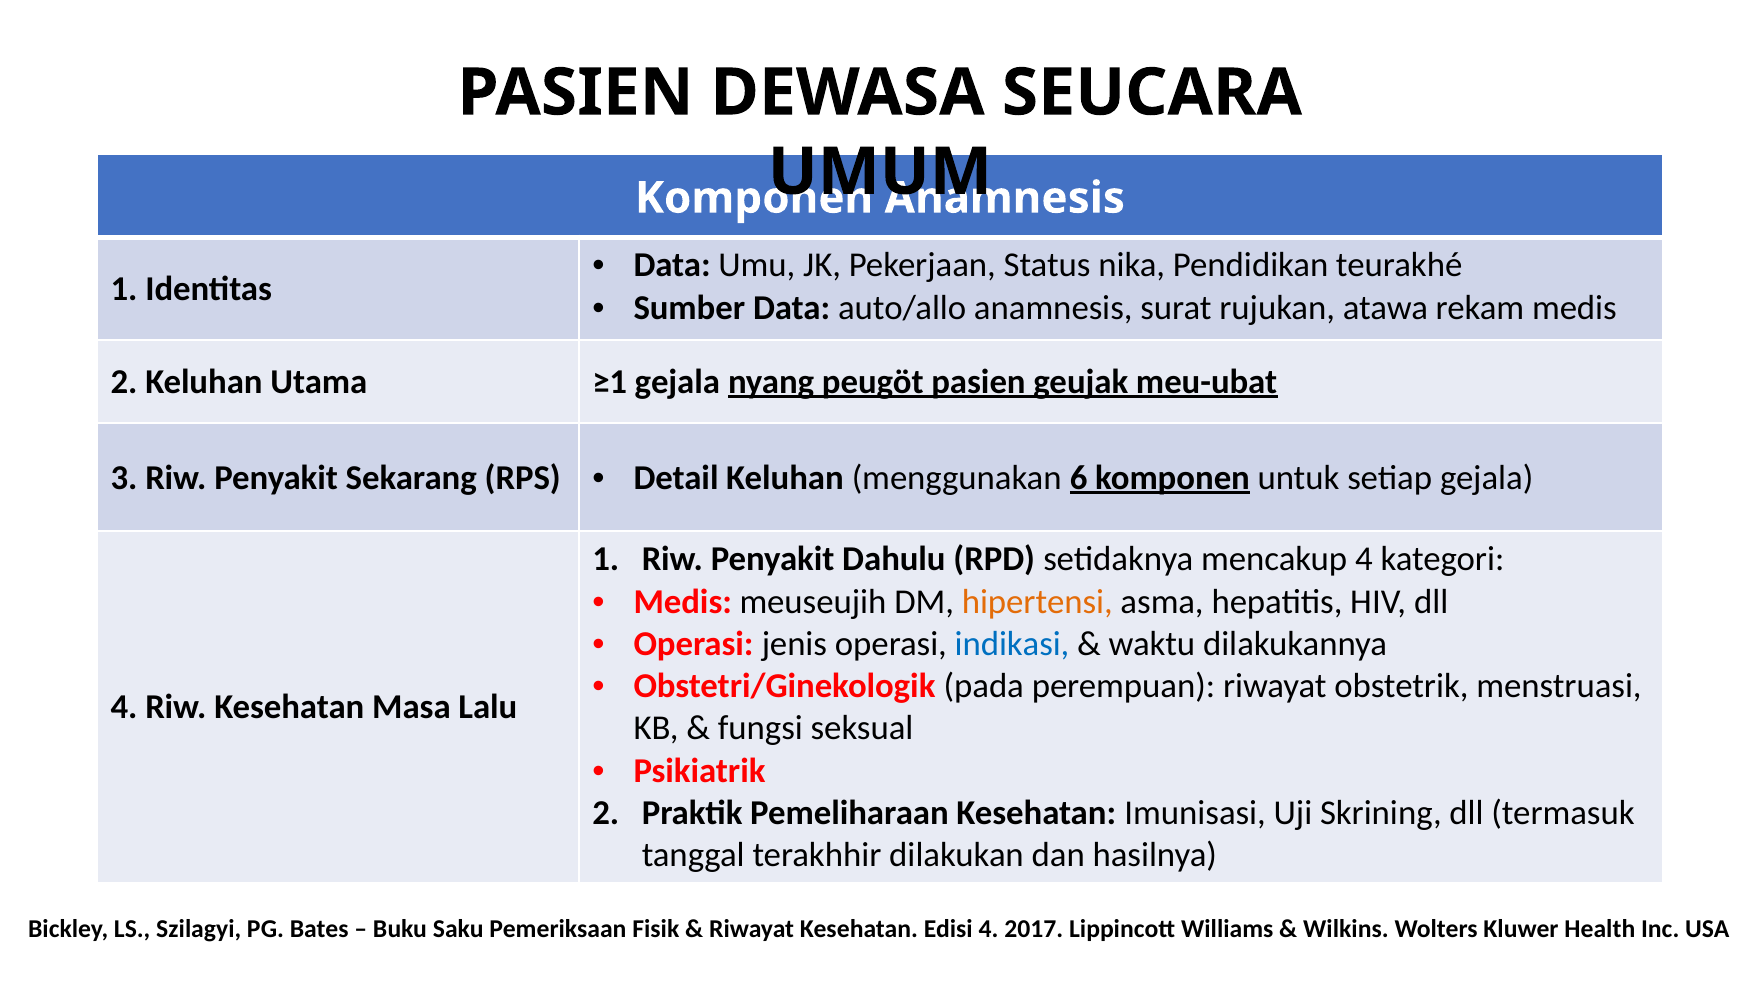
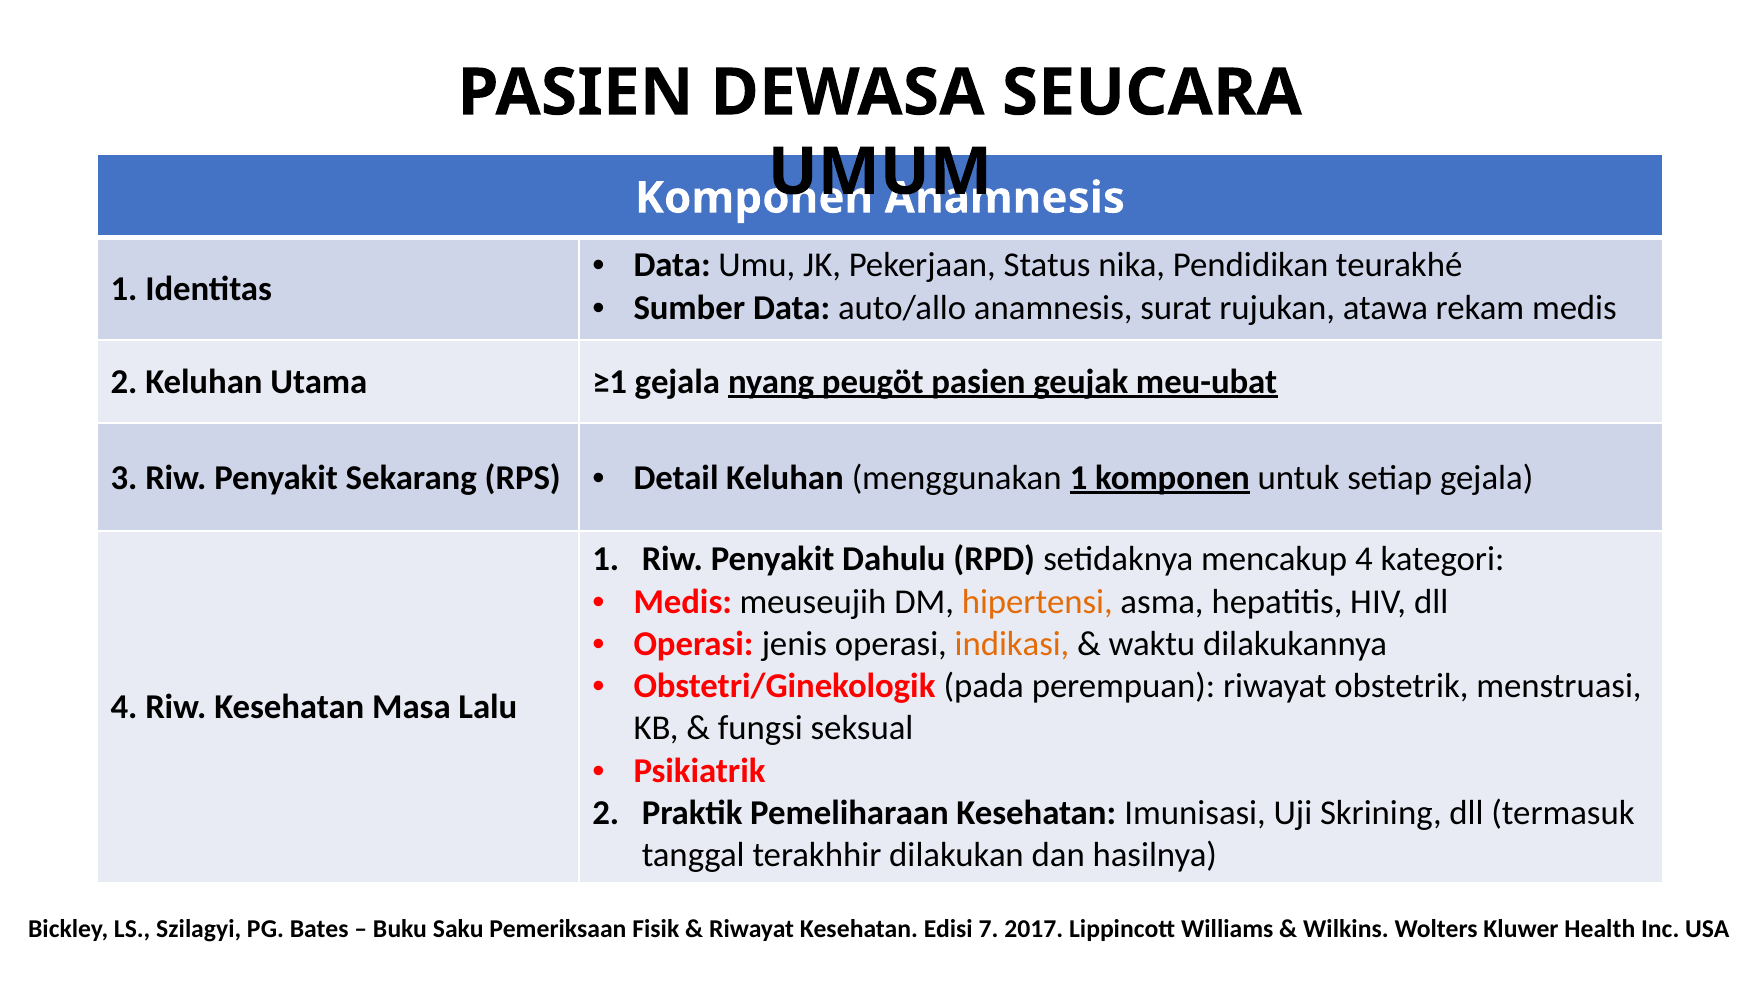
menggunakan 6: 6 -> 1
indikasi colour: blue -> orange
Edisi 4: 4 -> 7
